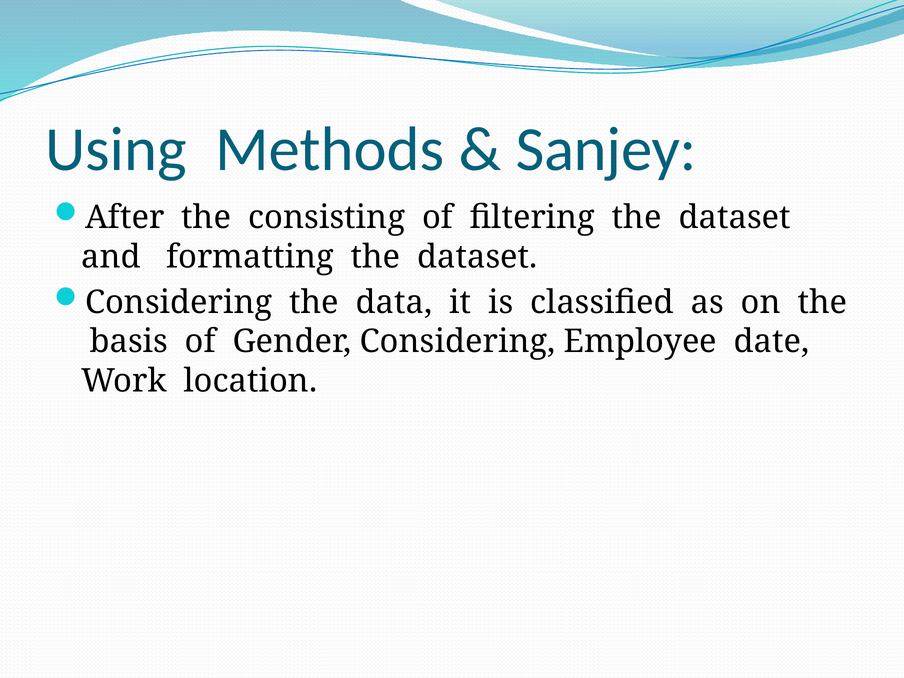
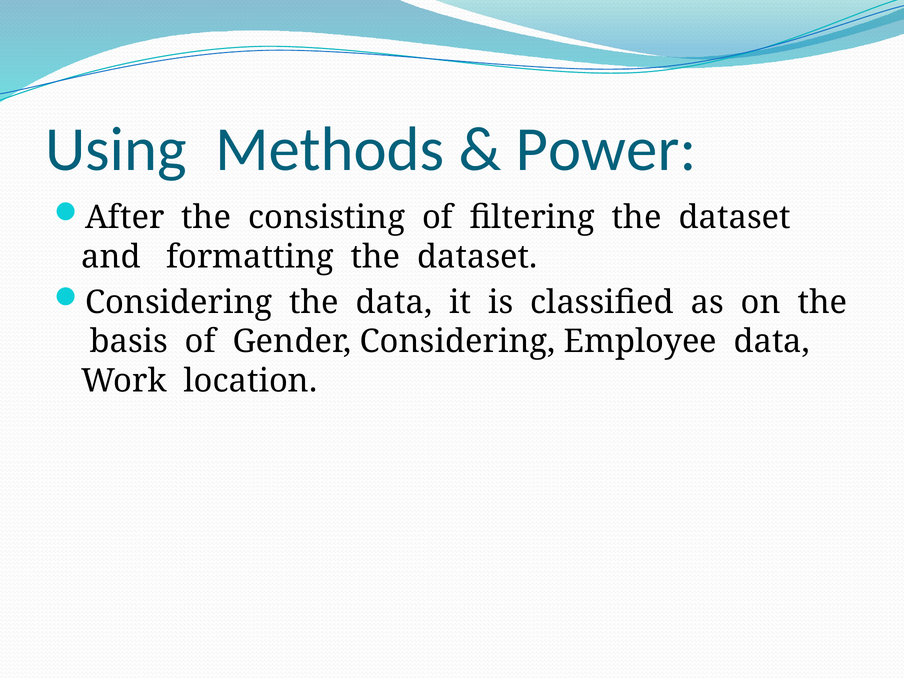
Sanjey: Sanjey -> Power
Employee date: date -> data
